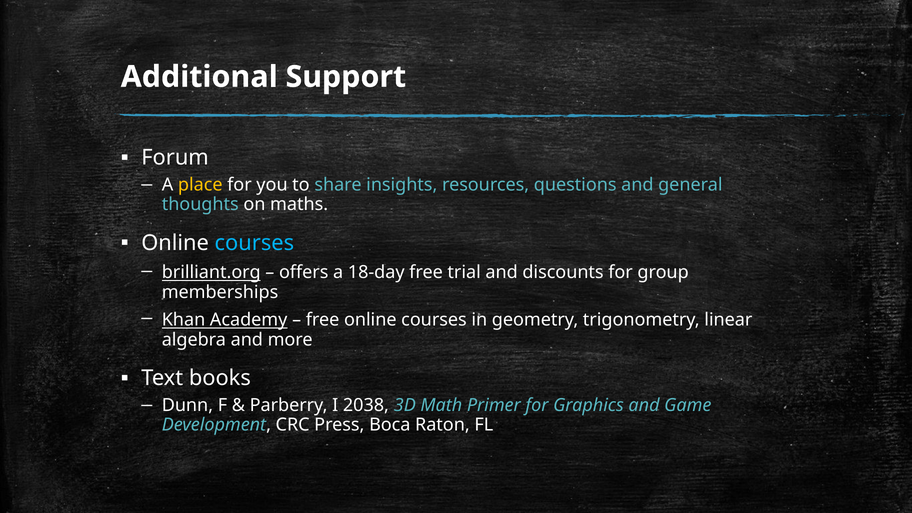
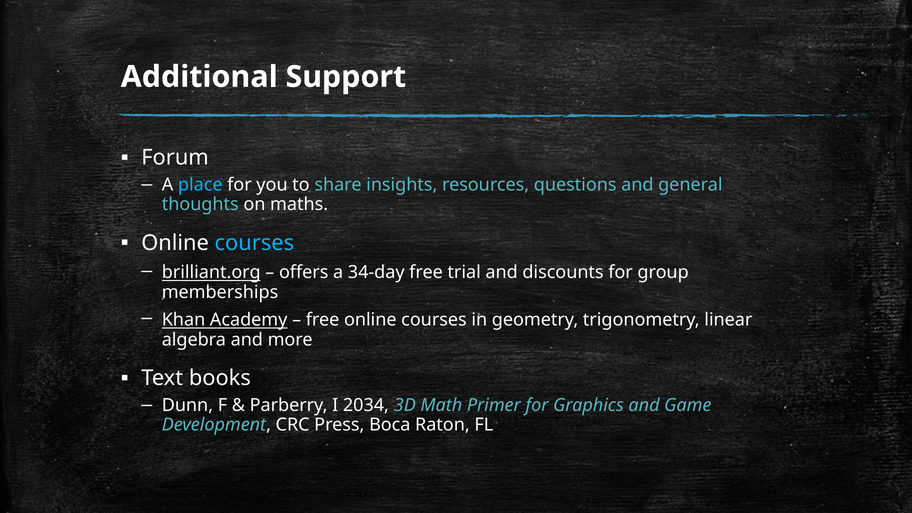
place colour: yellow -> light blue
18-day: 18-day -> 34-day
2038: 2038 -> 2034
